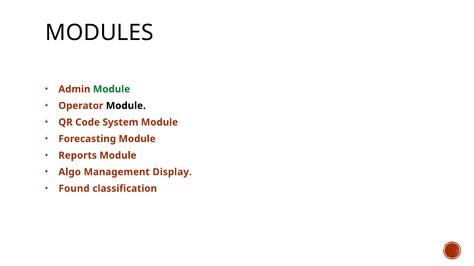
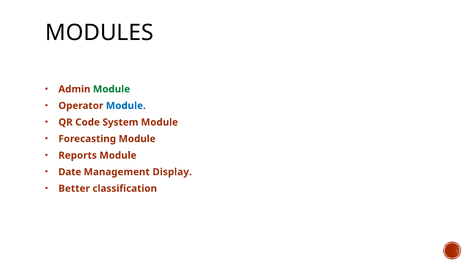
Module at (126, 106) colour: black -> blue
Algo: Algo -> Date
Found: Found -> Better
